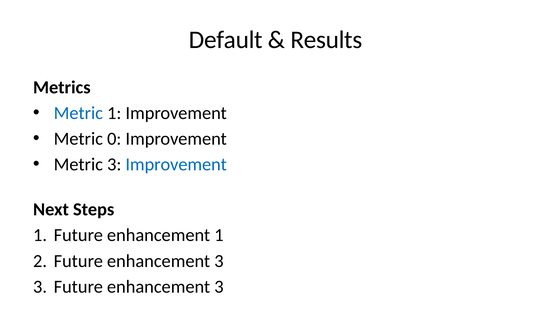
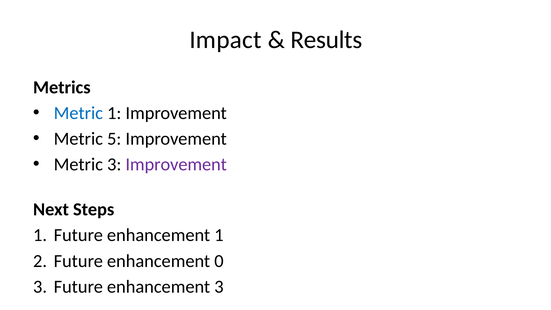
Default: Default -> Impact
0: 0 -> 5
Improvement at (176, 165) colour: blue -> purple
2 Future enhancement 3: 3 -> 0
